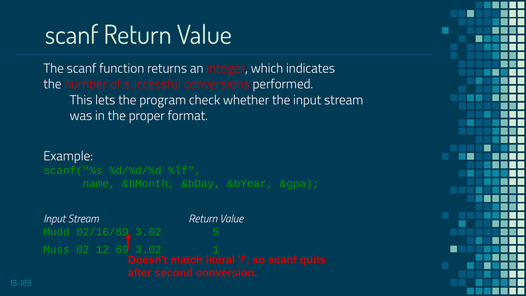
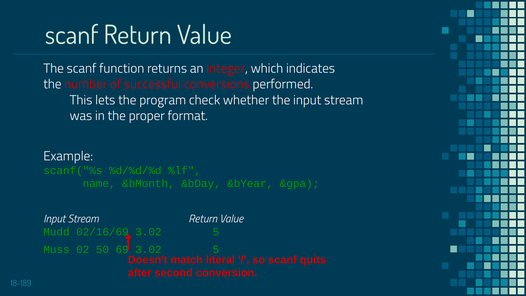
12: 12 -> 50
69 3.02 1: 1 -> 5
